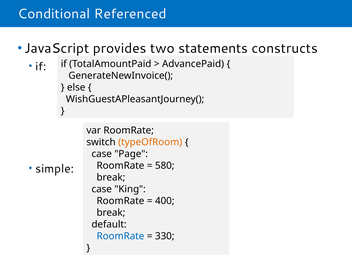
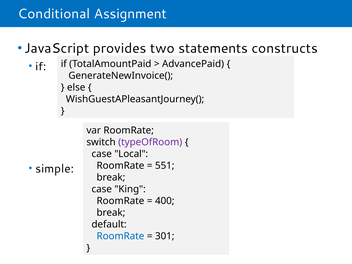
Referenced: Referenced -> Assignment
typeOfRoom colour: orange -> purple
Page: Page -> Local
580: 580 -> 551
330: 330 -> 301
